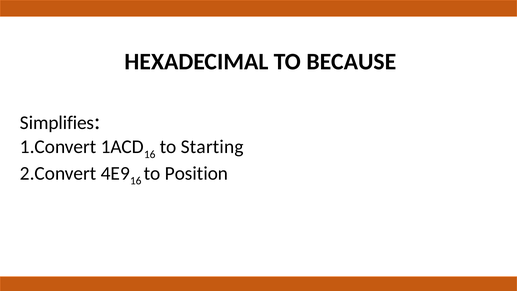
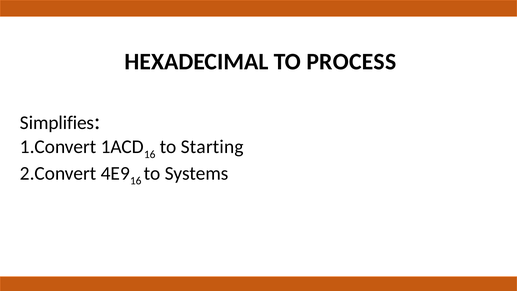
BECAUSE: BECAUSE -> PROCESS
Position: Position -> Systems
